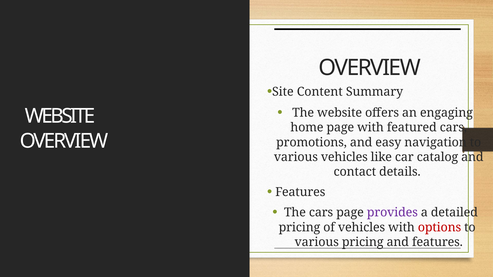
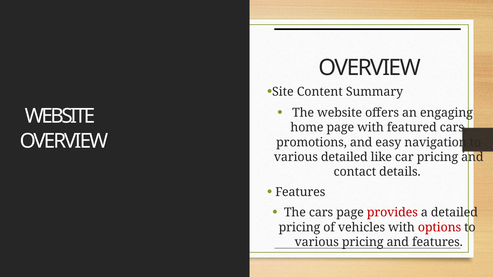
various vehicles: vehicles -> detailed
car catalog: catalog -> pricing
provides colour: purple -> red
